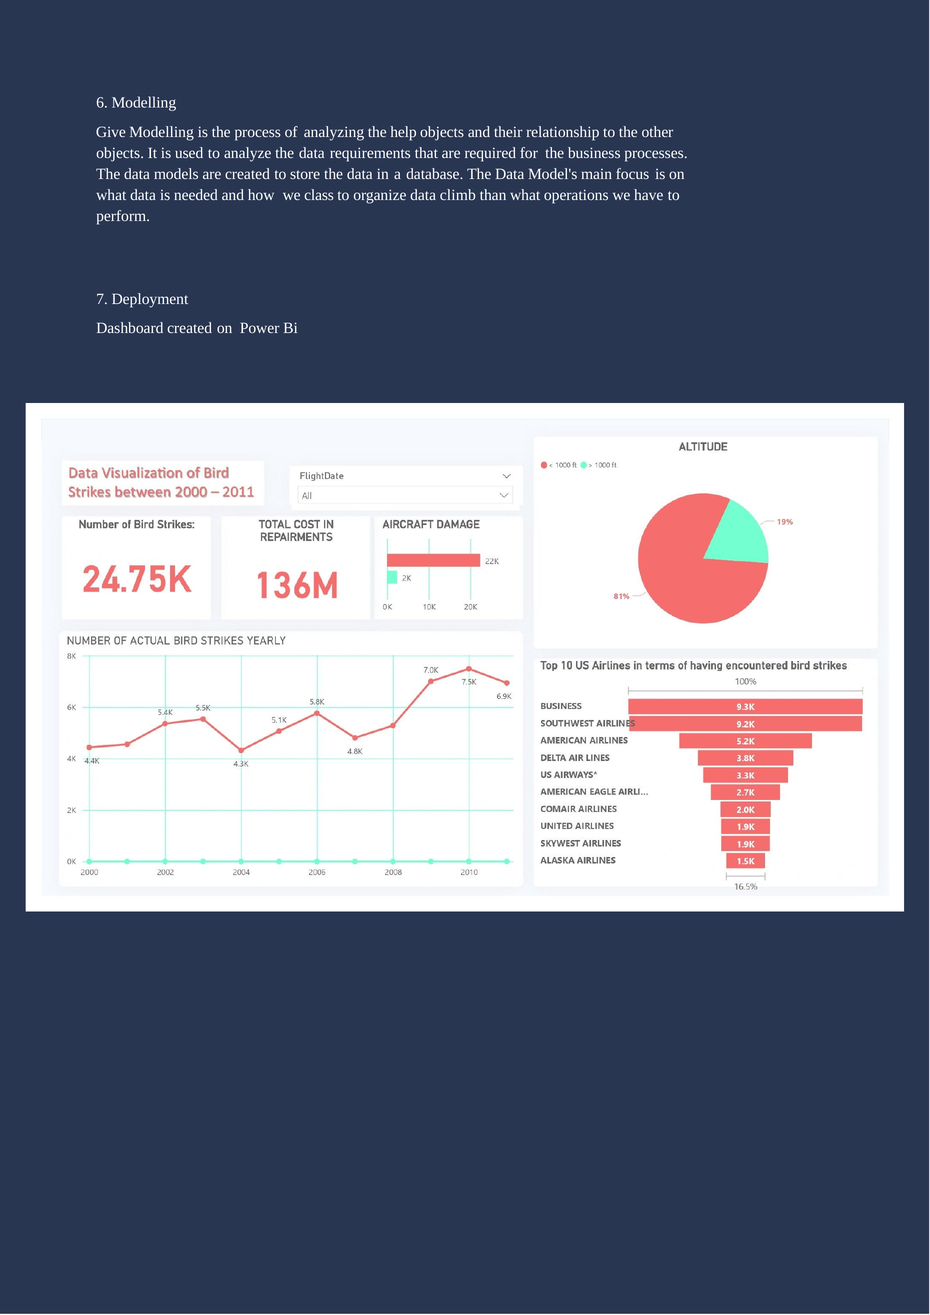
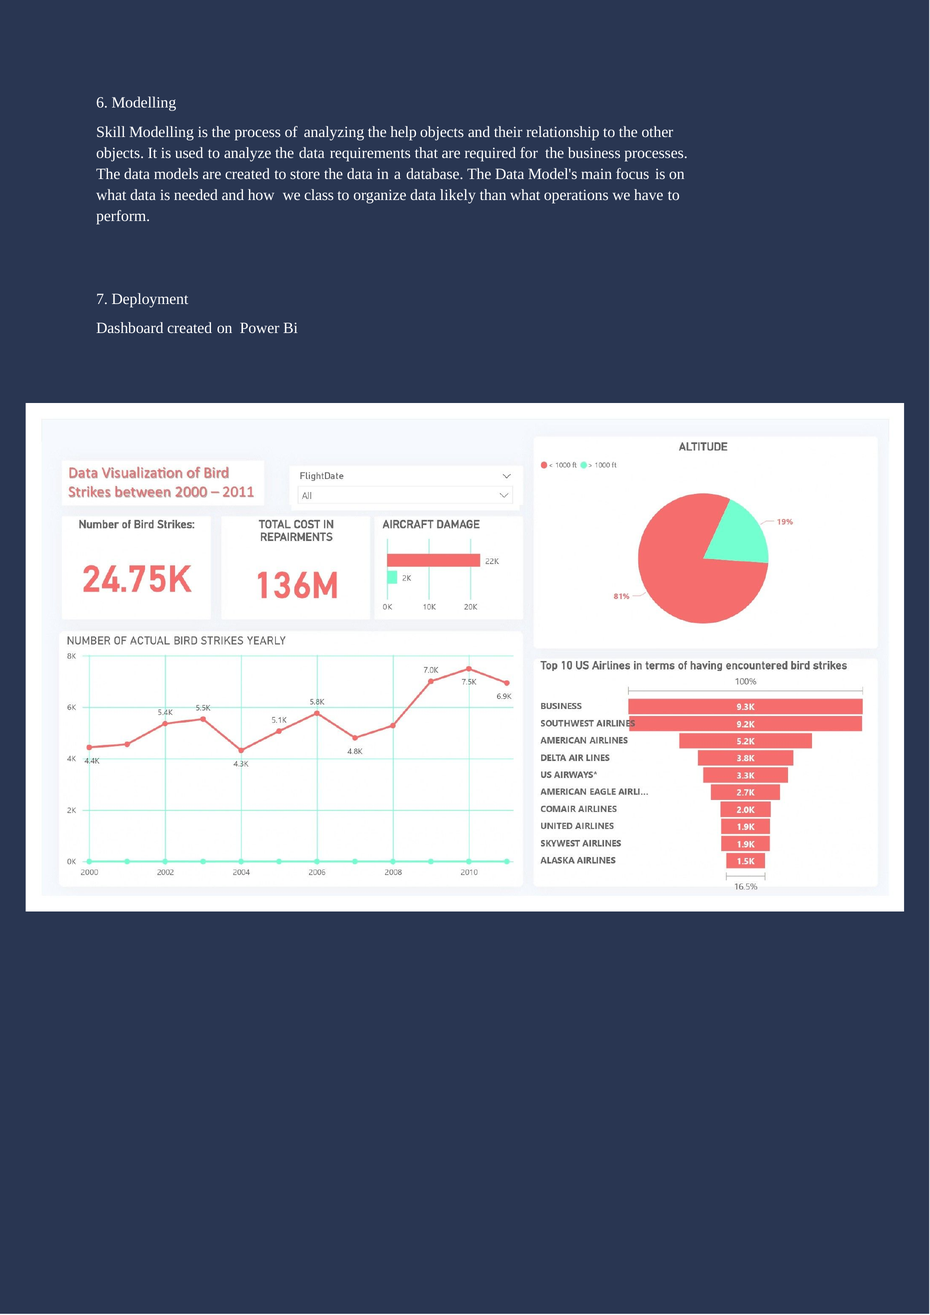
Give: Give -> Skill
climb: climb -> likely
